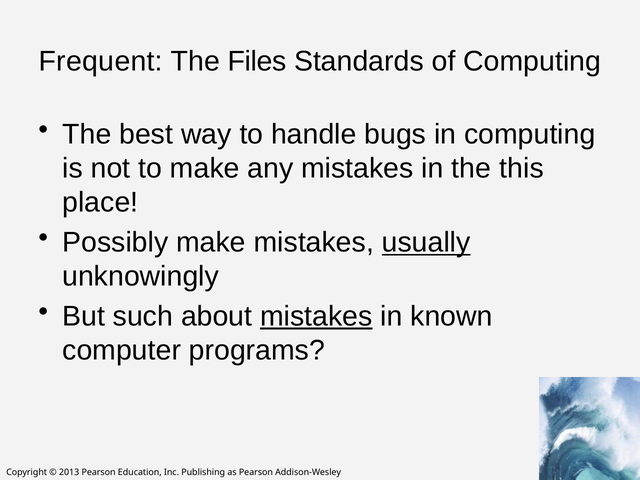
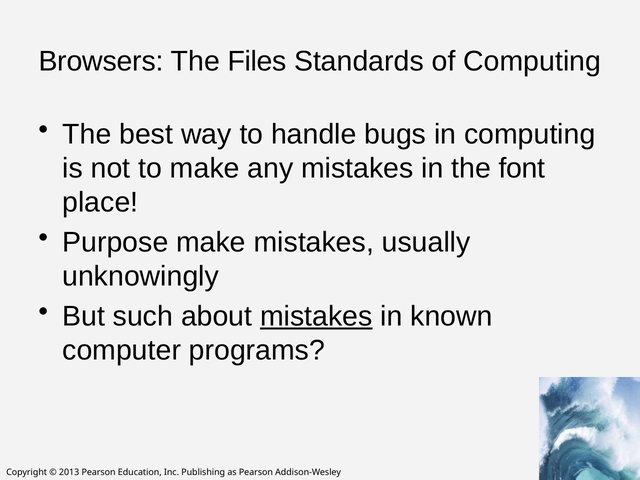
Frequent: Frequent -> Browsers
this: this -> font
Possibly: Possibly -> Purpose
usually underline: present -> none
